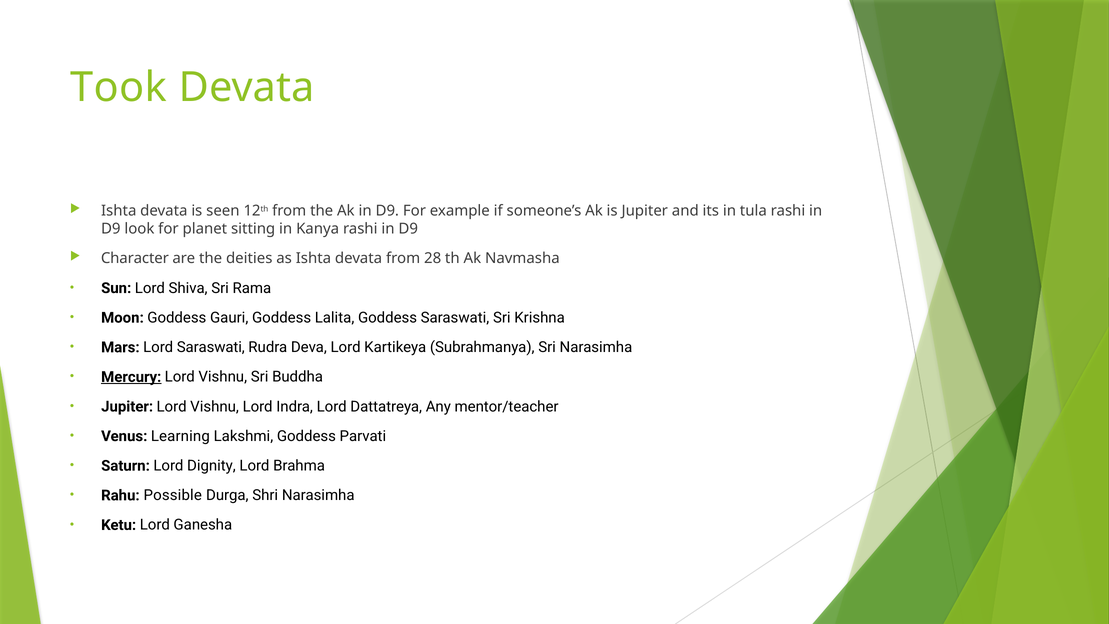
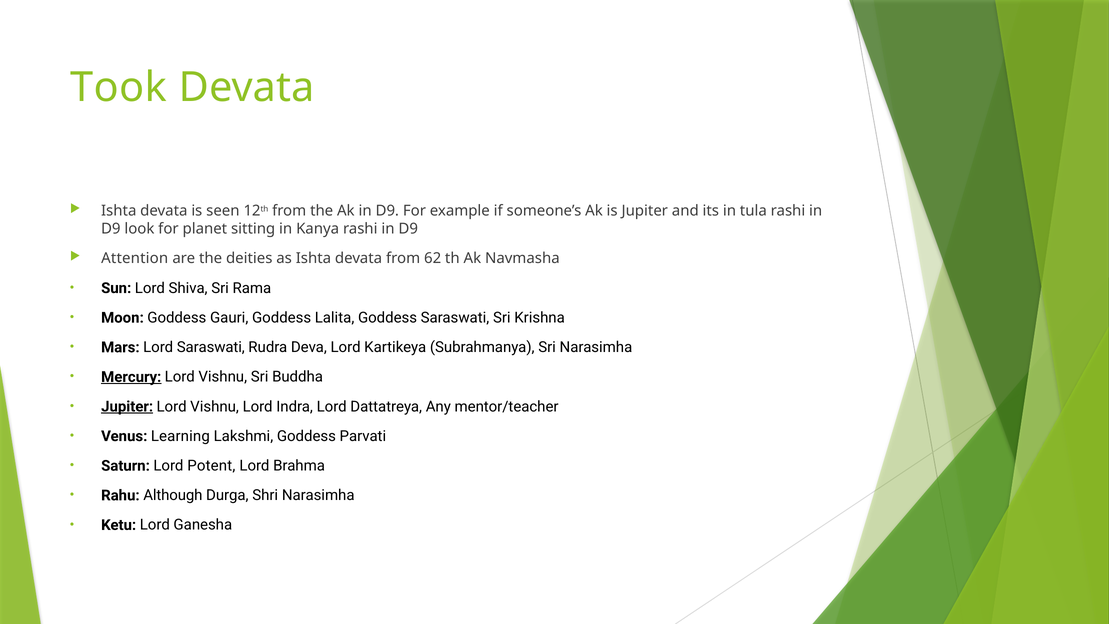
Character: Character -> Attention
28: 28 -> 62
Jupiter at (127, 406) underline: none -> present
Dignity: Dignity -> Potent
Possible: Possible -> Although
